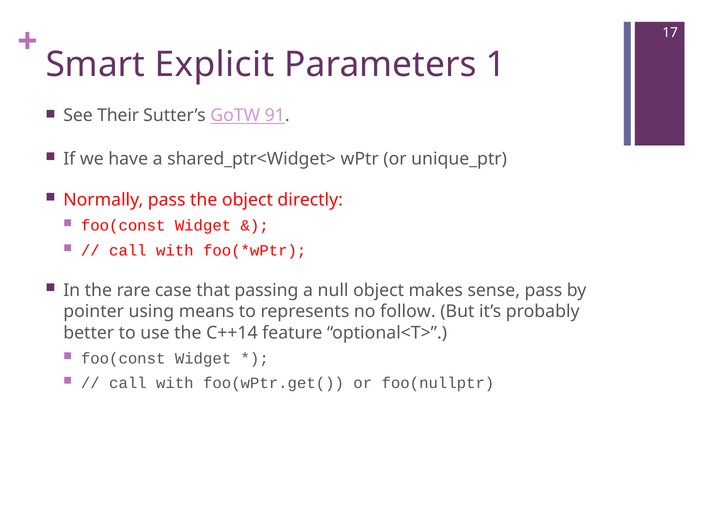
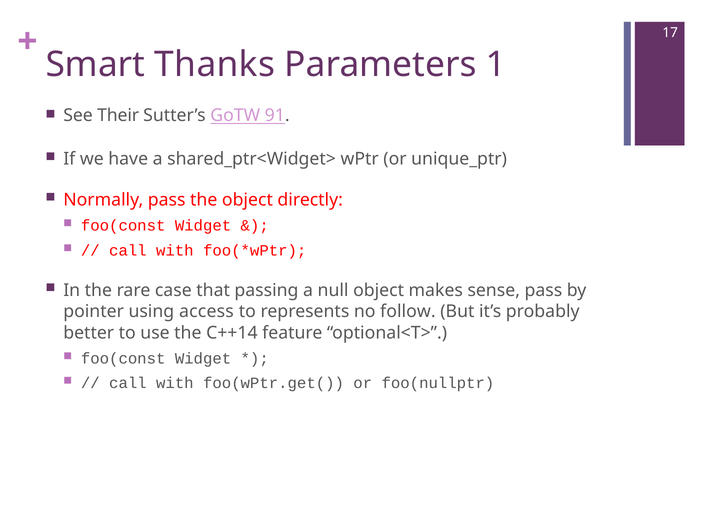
Explicit: Explicit -> Thanks
means: means -> access
